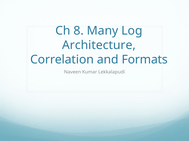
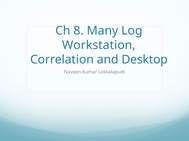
Architecture: Architecture -> Workstation
Formats: Formats -> Desktop
